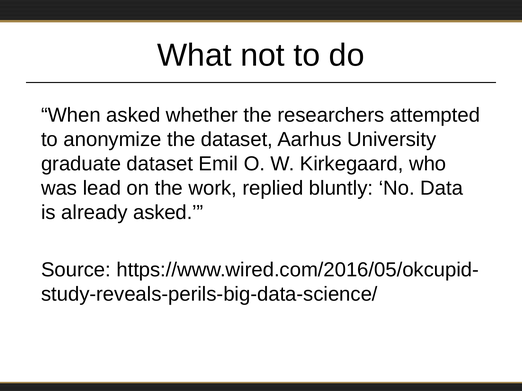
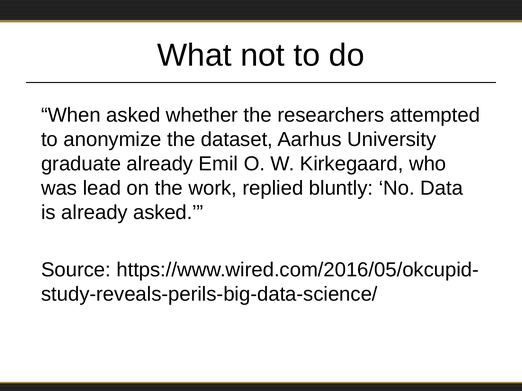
graduate dataset: dataset -> already
